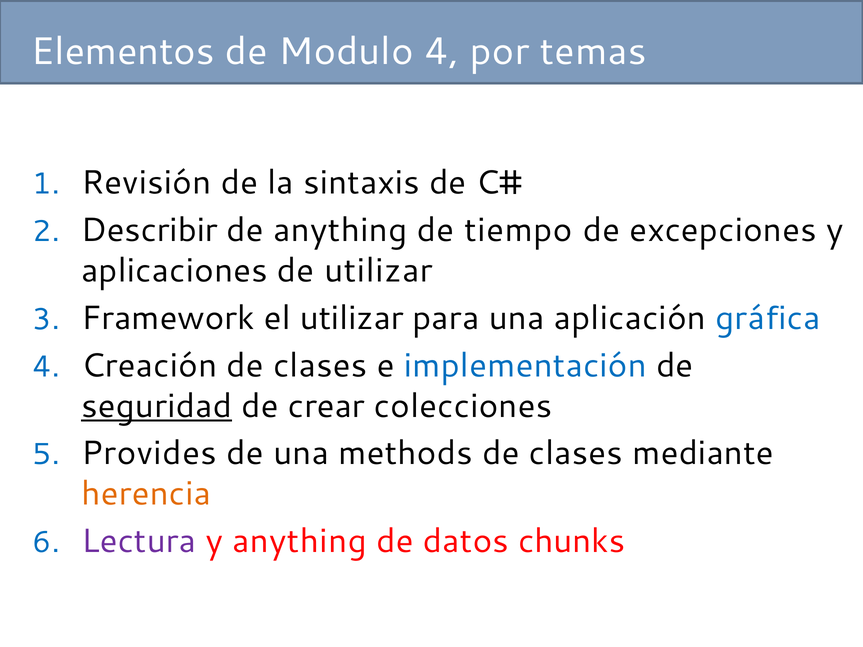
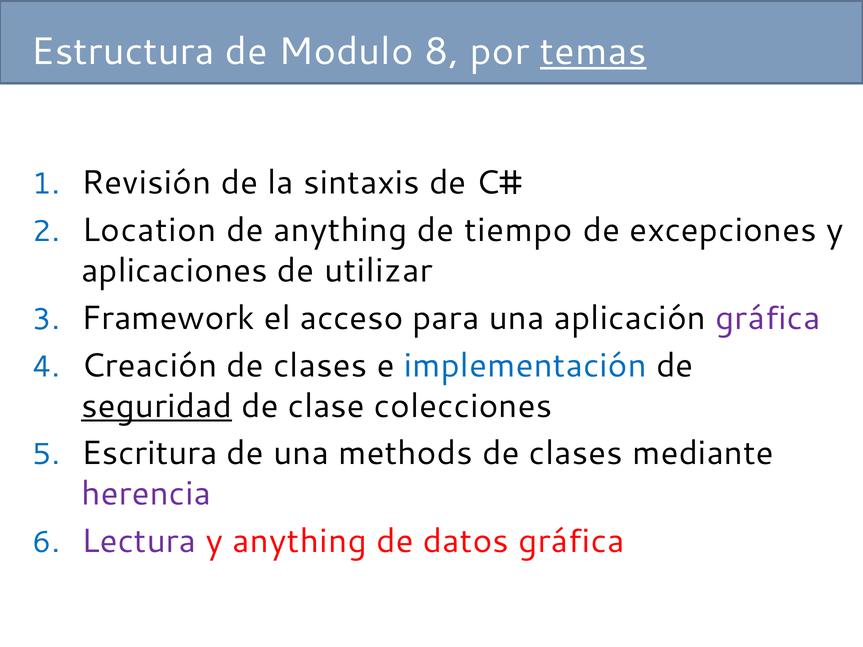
Elementos: Elementos -> Estructura
Modulo 4: 4 -> 8
temas underline: none -> present
Describir: Describir -> Location
el utilizar: utilizar -> acceso
gráfica at (768, 318) colour: blue -> purple
crear: crear -> clase
Provides: Provides -> Escritura
herencia colour: orange -> purple
datos chunks: chunks -> gráfica
